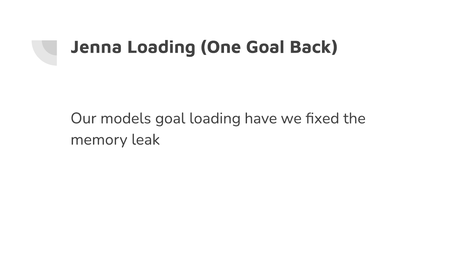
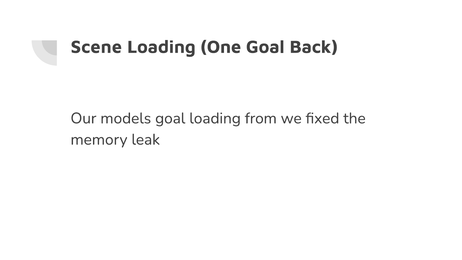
Jenna: Jenna -> Scene
have: have -> from
